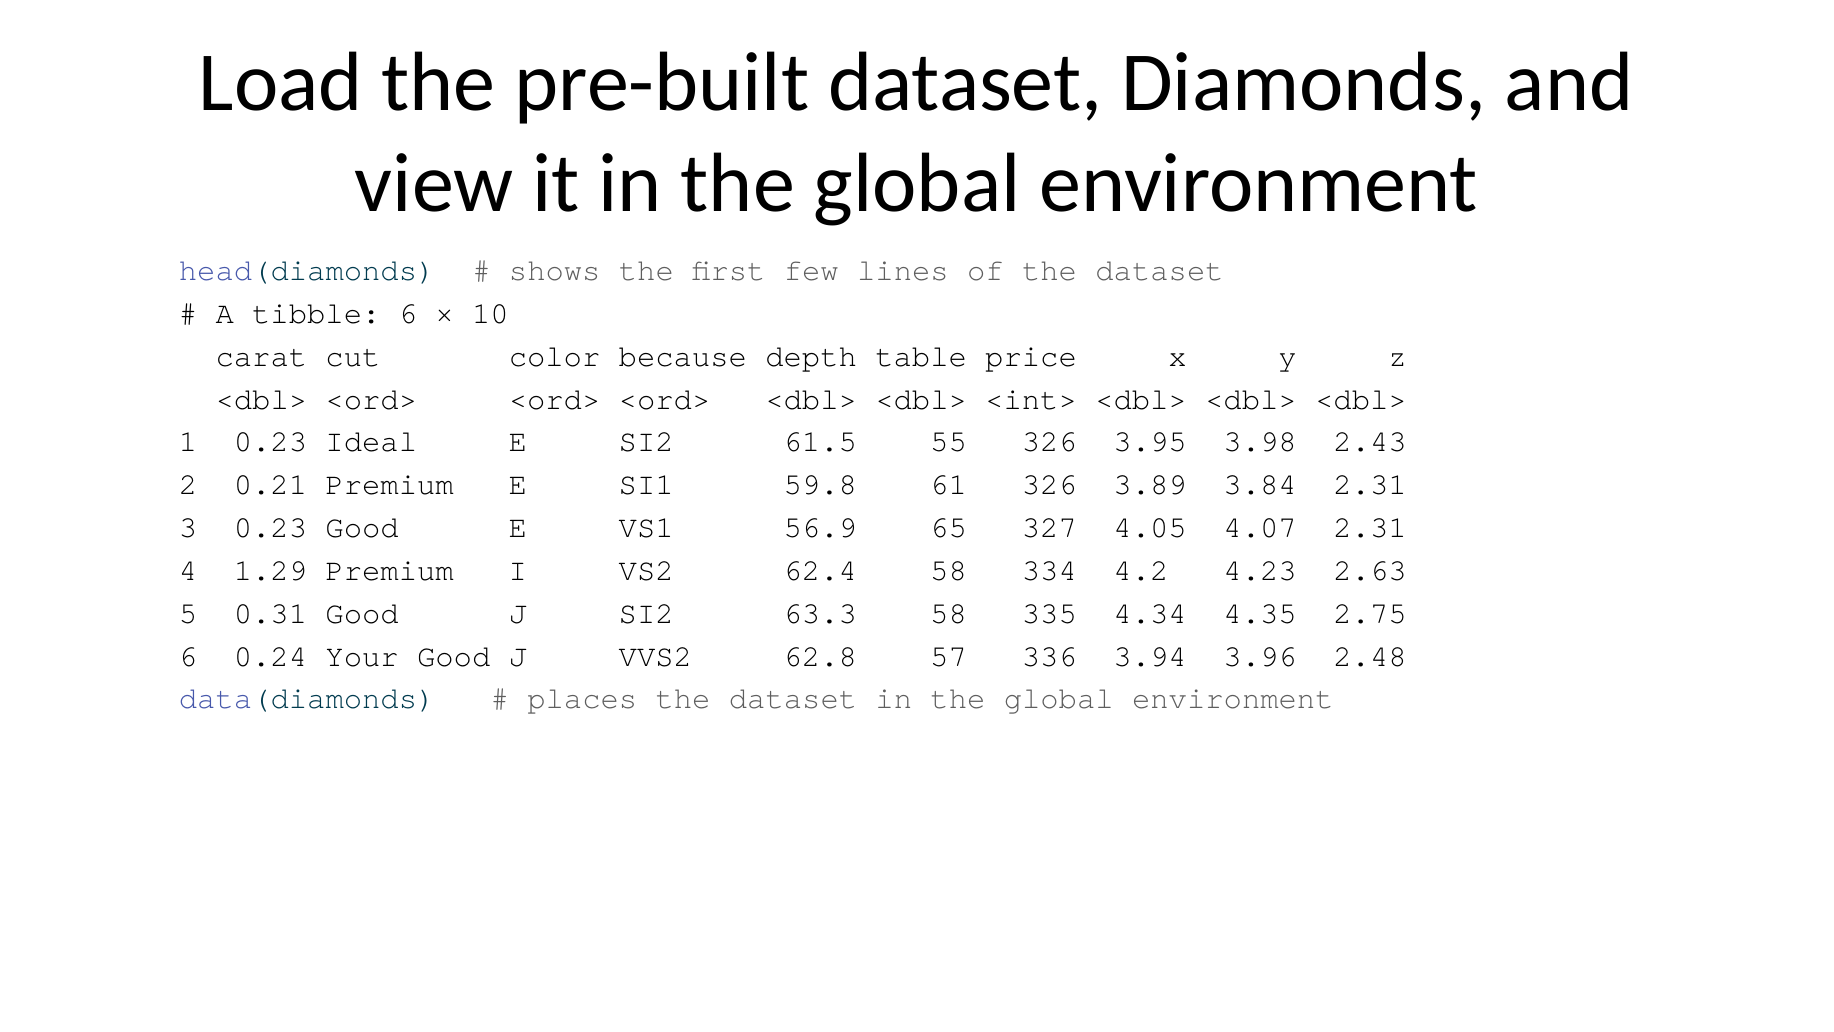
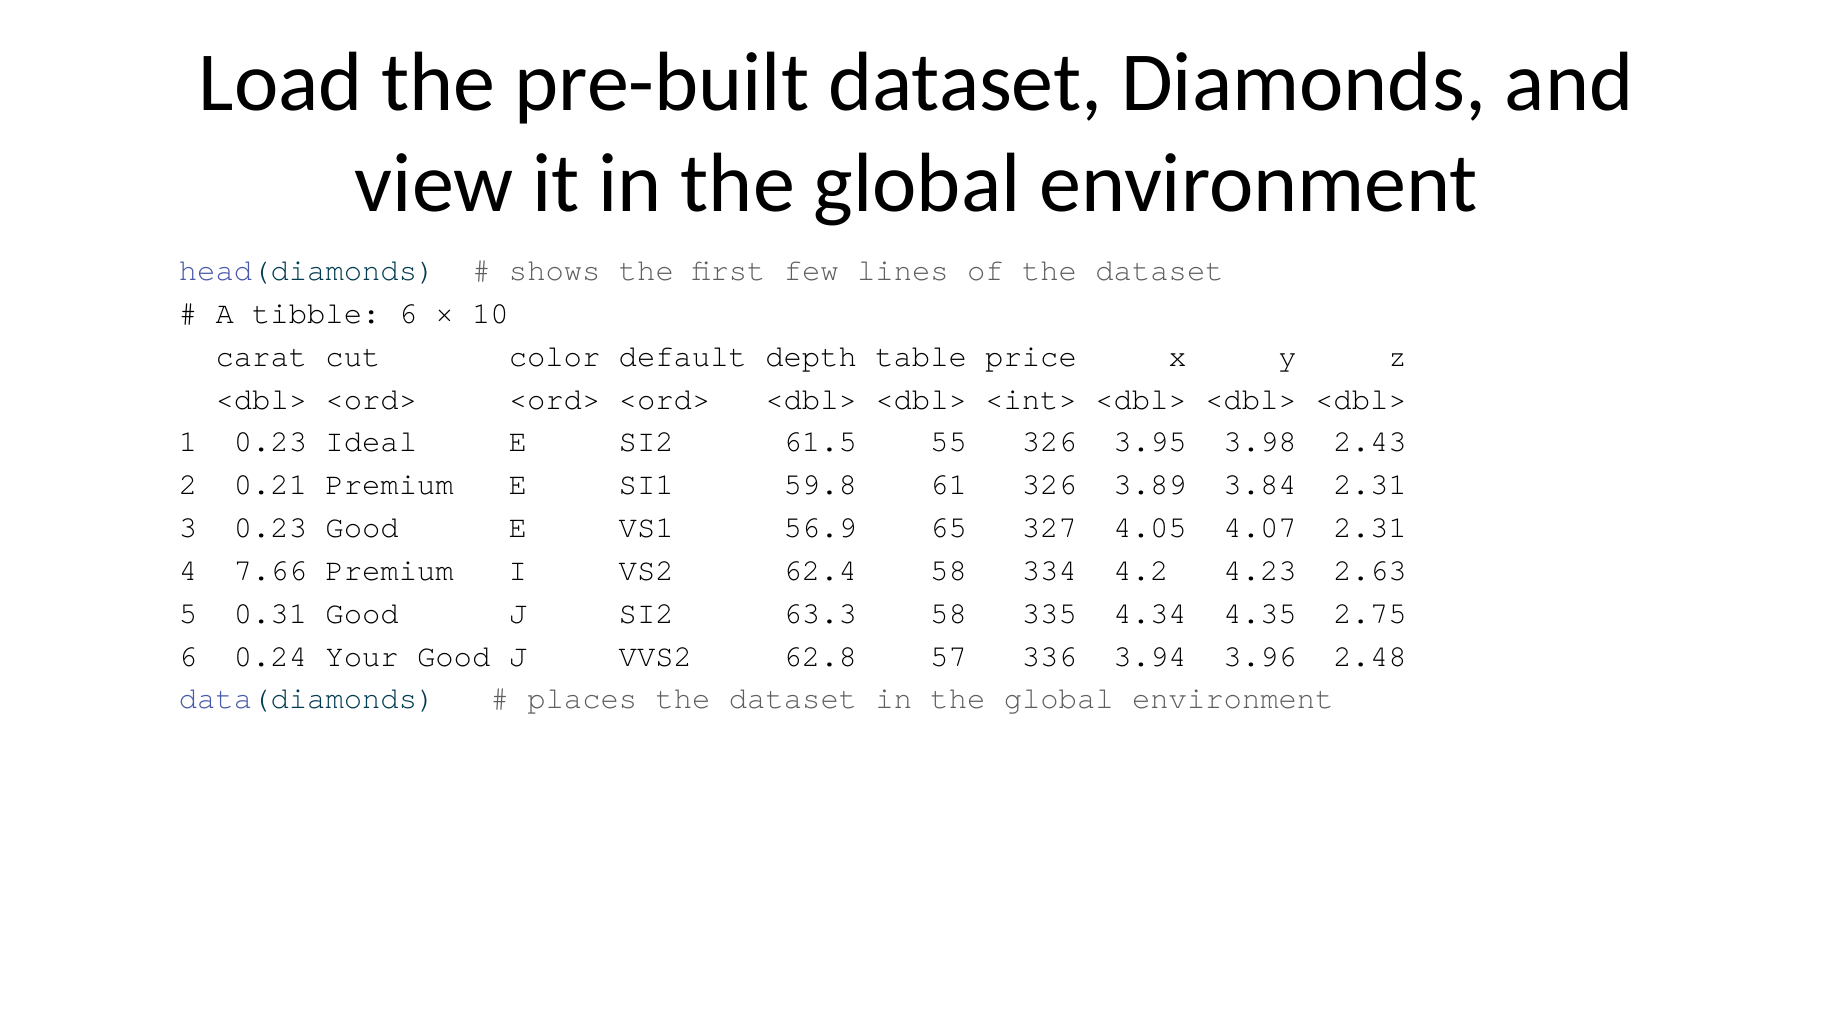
because: because -> default
1.29: 1.29 -> 7.66
